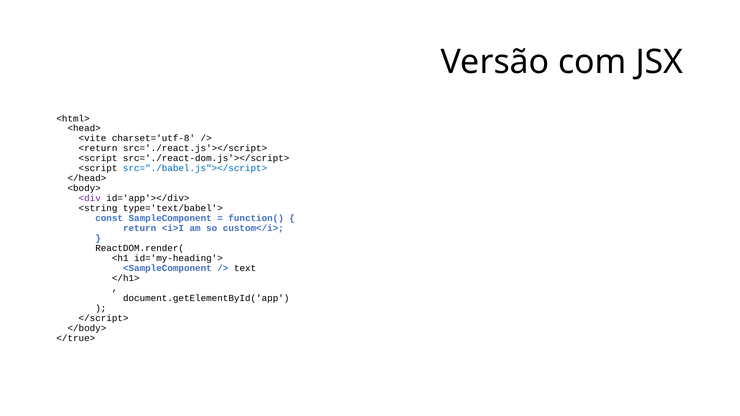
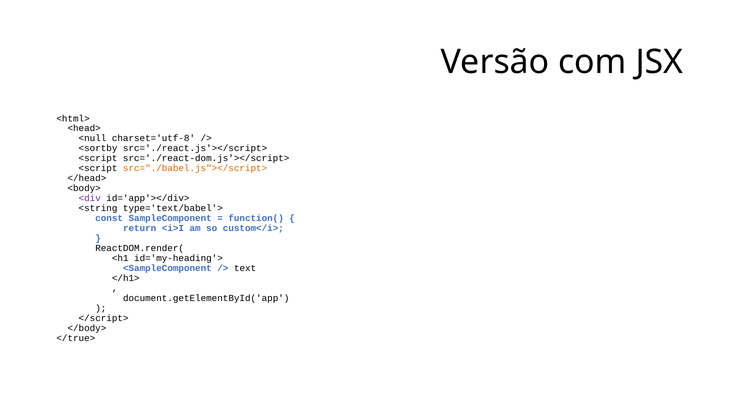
<vite: <vite -> <null
<return: <return -> <sortby
src="./babel.js"></script> colour: blue -> orange
